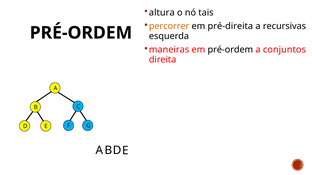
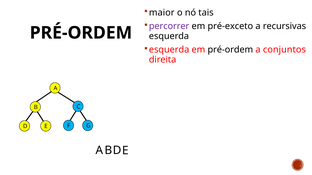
altura: altura -> maior
percorrer colour: orange -> purple
pré-direita: pré-direita -> pré-exceto
maneiras at (169, 50): maneiras -> esquerda
